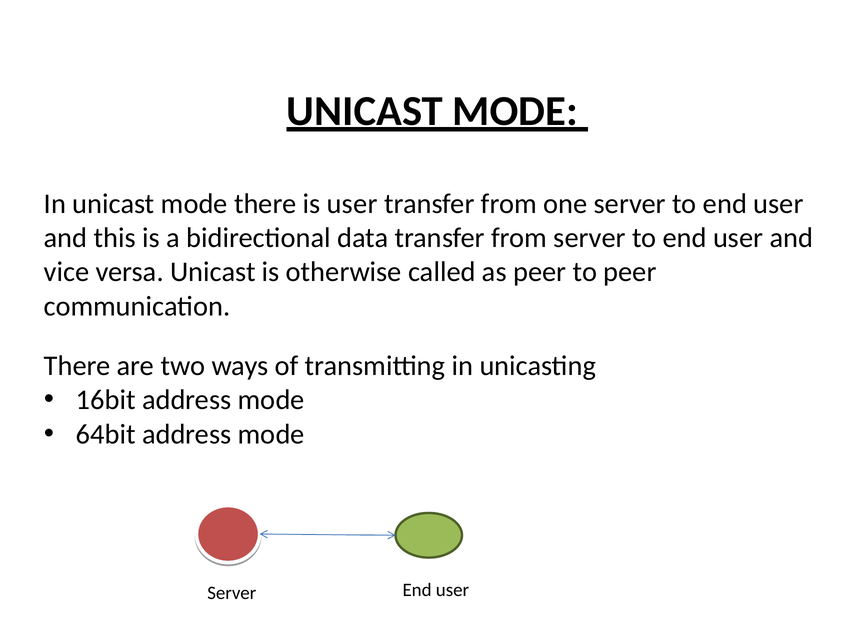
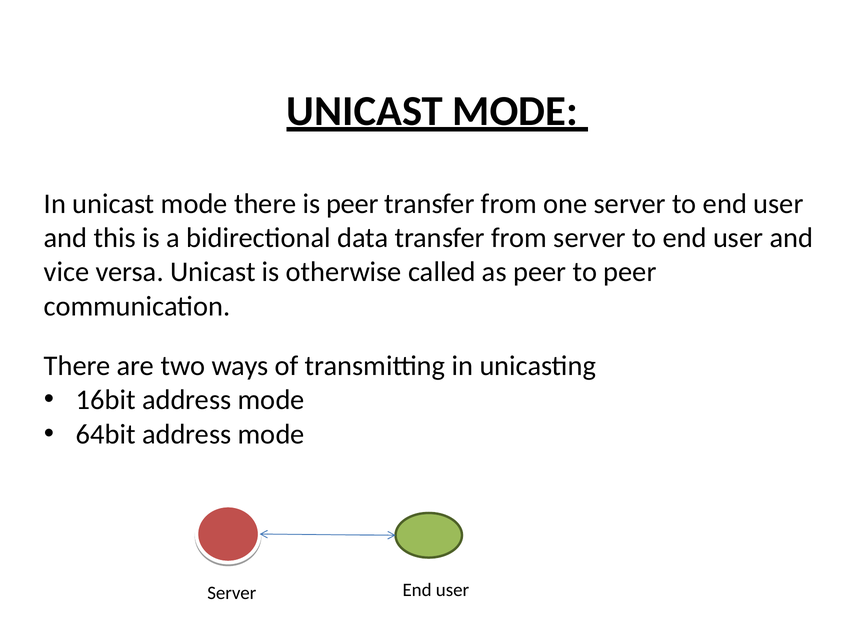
is user: user -> peer
